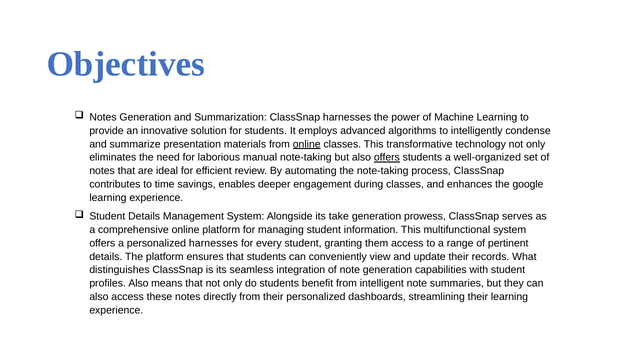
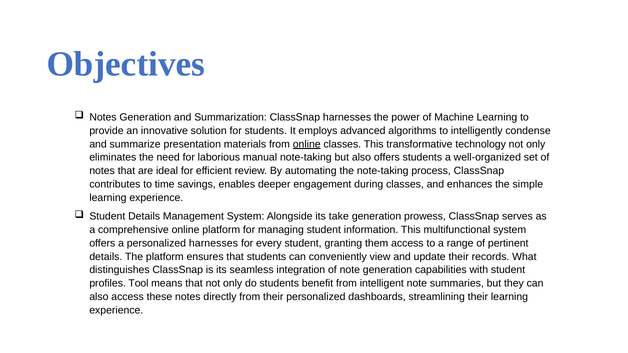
offers at (387, 158) underline: present -> none
google: google -> simple
profiles Also: Also -> Tool
